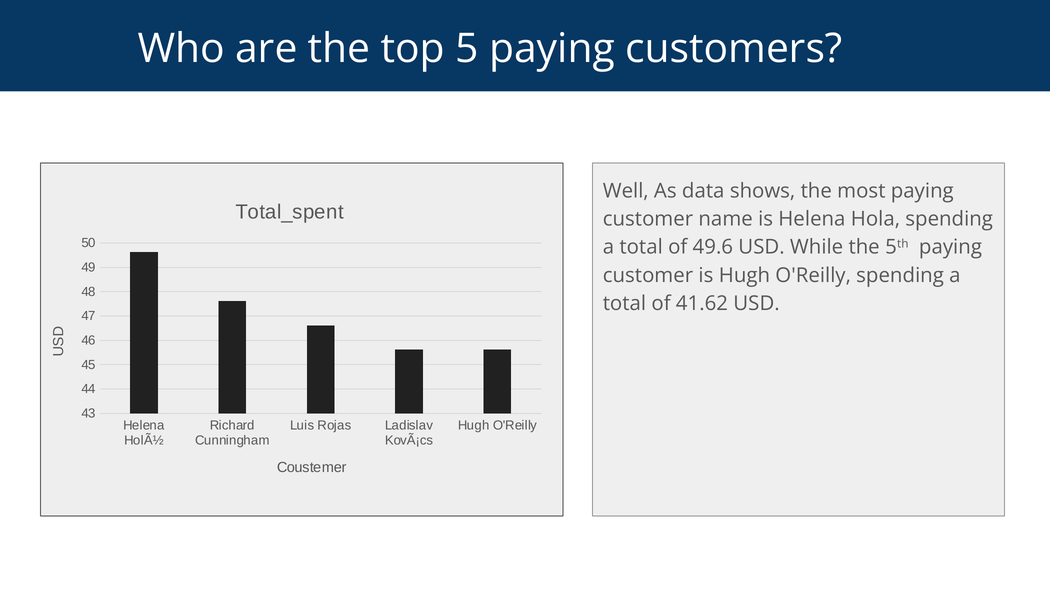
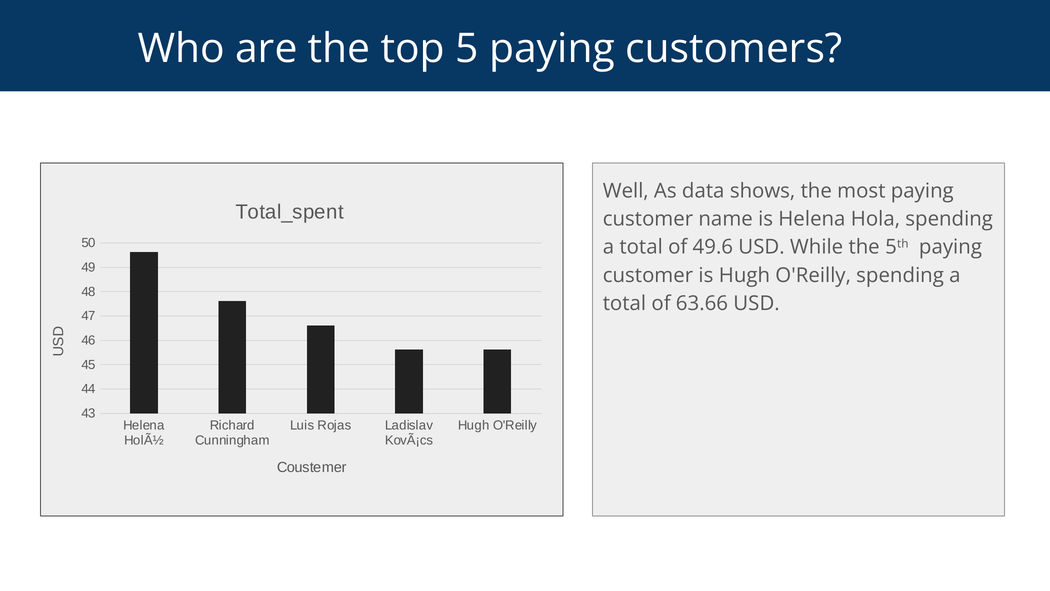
41.62: 41.62 -> 63.66
